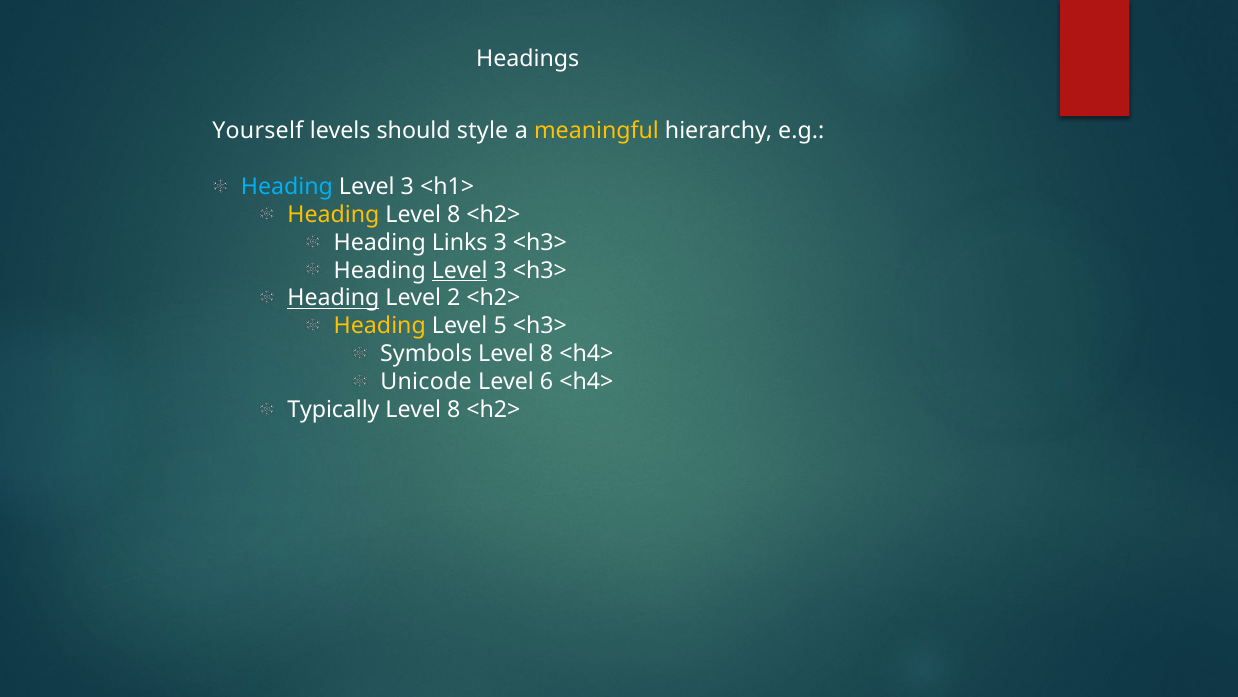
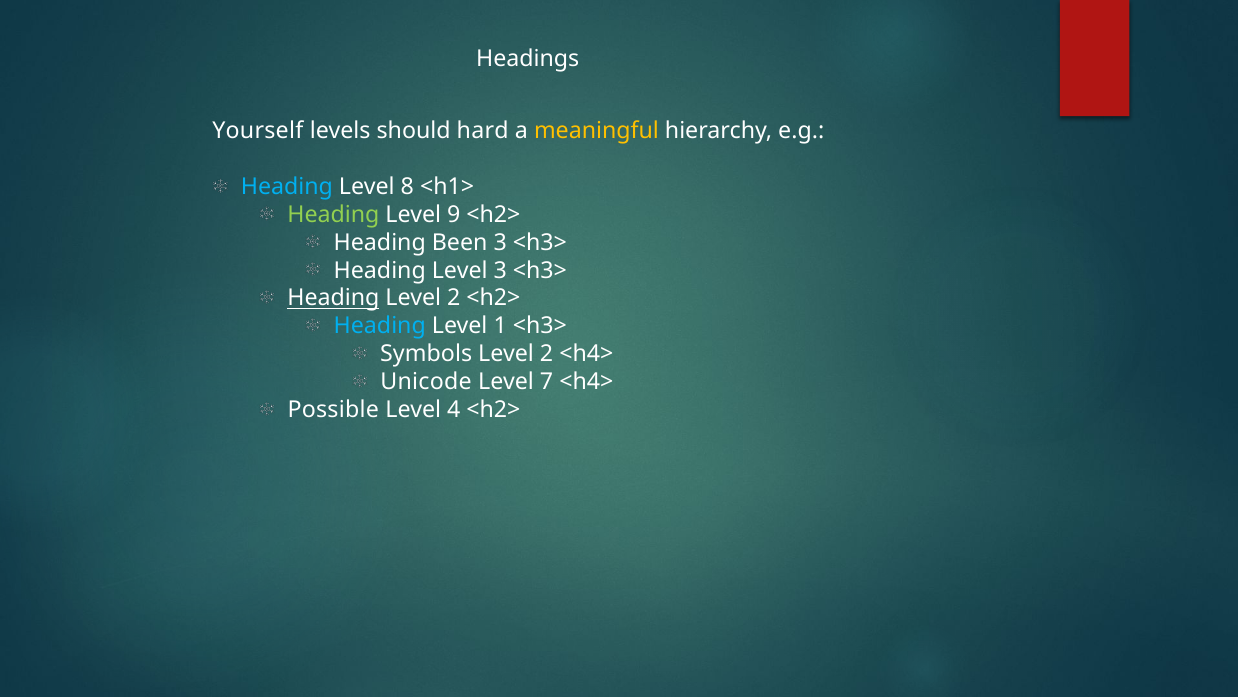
style: style -> hard
3 at (407, 187): 3 -> 8
Heading at (333, 214) colour: yellow -> light green
8 at (454, 214): 8 -> 9
Links: Links -> Been
Level at (460, 270) underline: present -> none
Heading at (380, 326) colour: yellow -> light blue
5: 5 -> 1
8 at (547, 354): 8 -> 2
6: 6 -> 7
Typically: Typically -> Possible
8 at (454, 409): 8 -> 4
